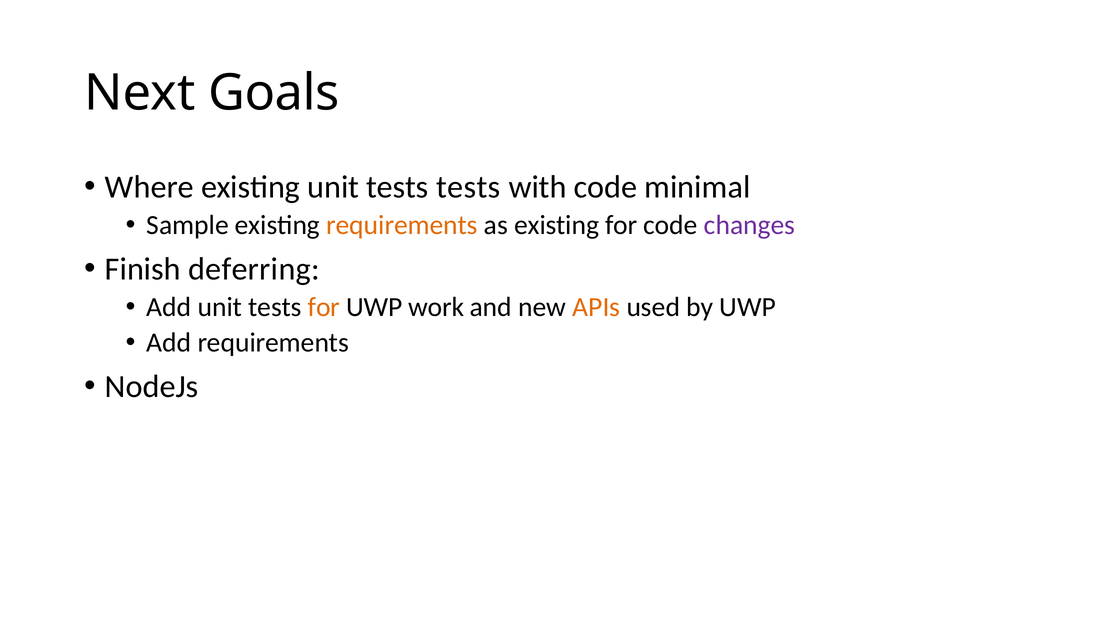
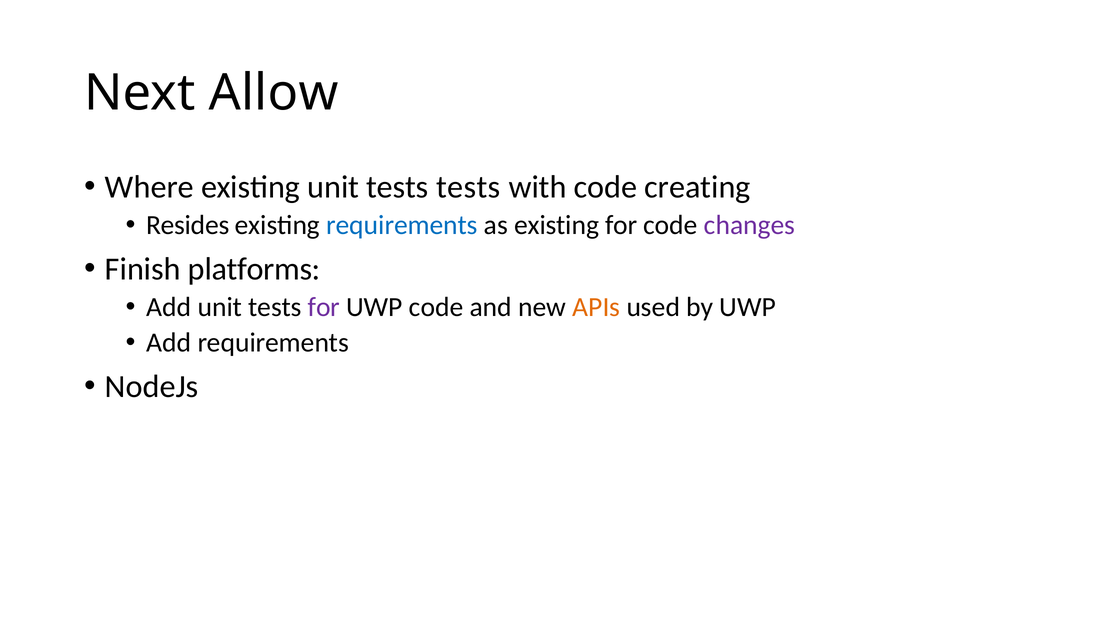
Goals: Goals -> Allow
minimal: minimal -> creating
Sample: Sample -> Resides
requirements at (402, 225) colour: orange -> blue
deferring: deferring -> platforms
for at (324, 307) colour: orange -> purple
UWP work: work -> code
